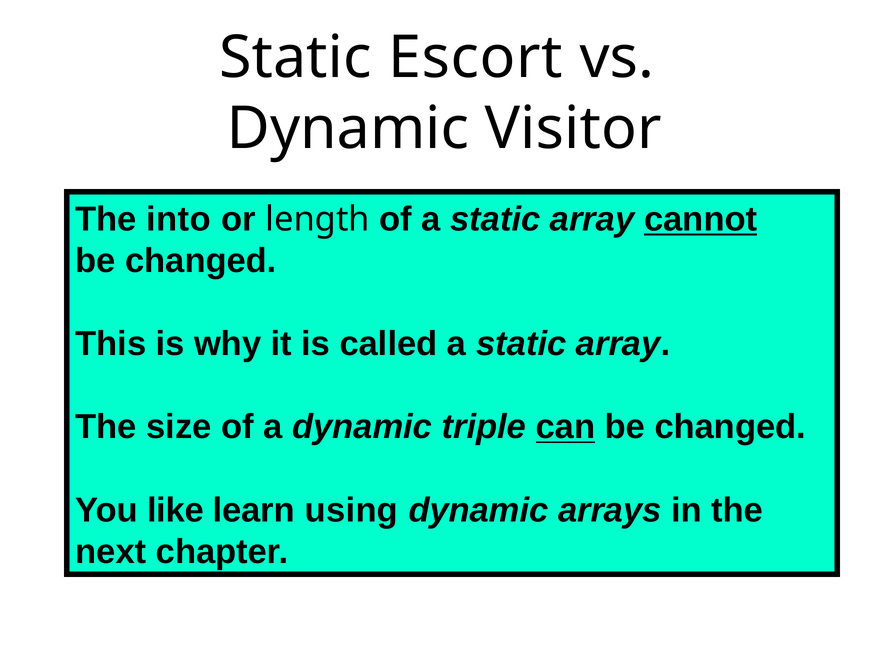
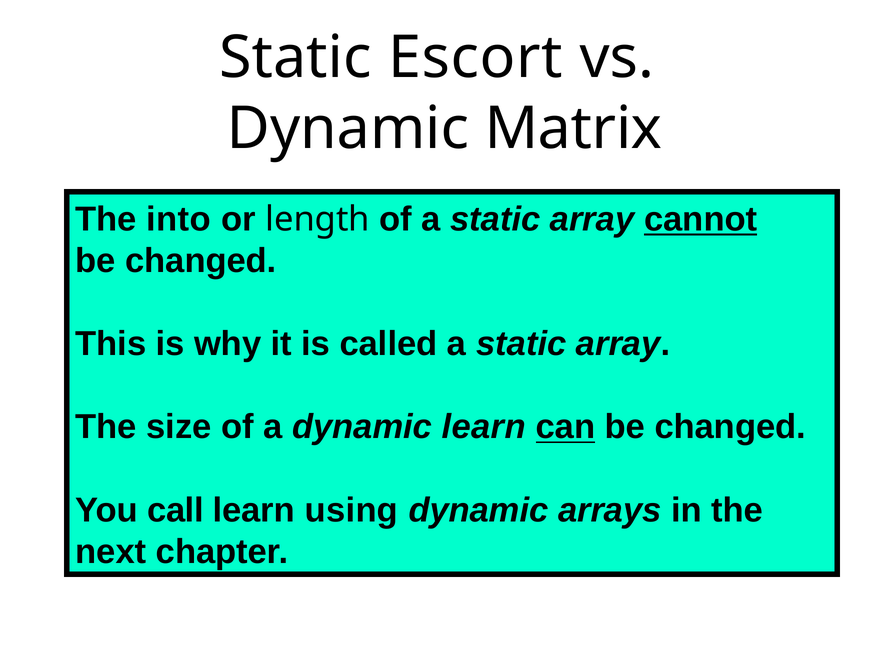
Visitor: Visitor -> Matrix
dynamic triple: triple -> learn
like: like -> call
